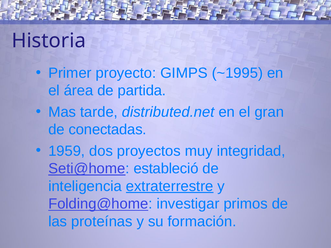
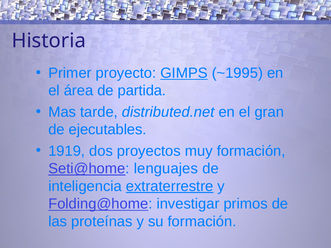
GIMPS underline: none -> present
conectadas: conectadas -> ejecutables
1959: 1959 -> 1919
muy integridad: integridad -> formación
estableció: estableció -> lenguajes
